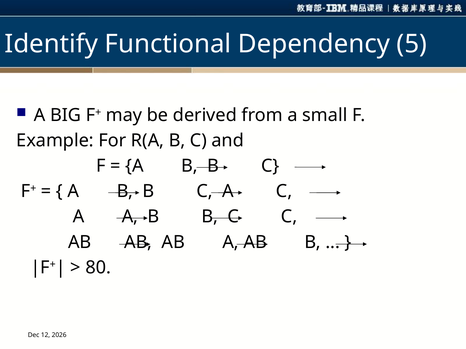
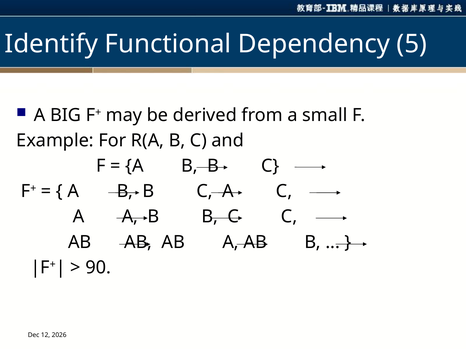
80: 80 -> 90
